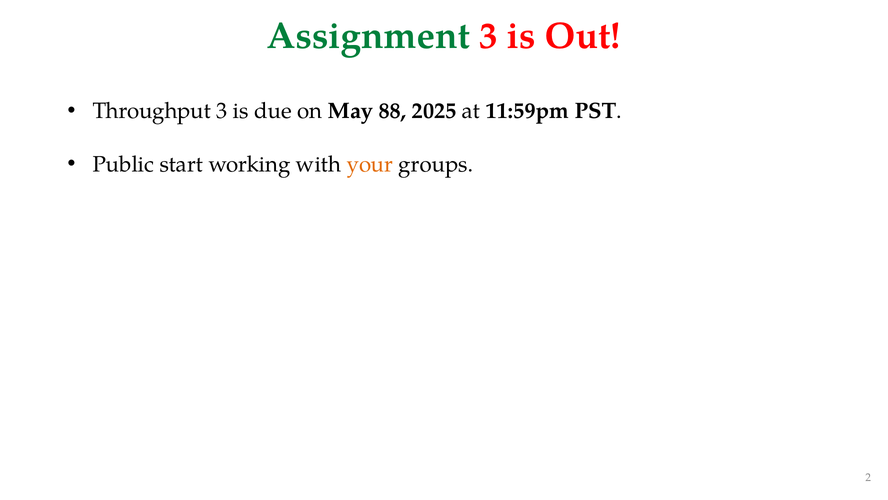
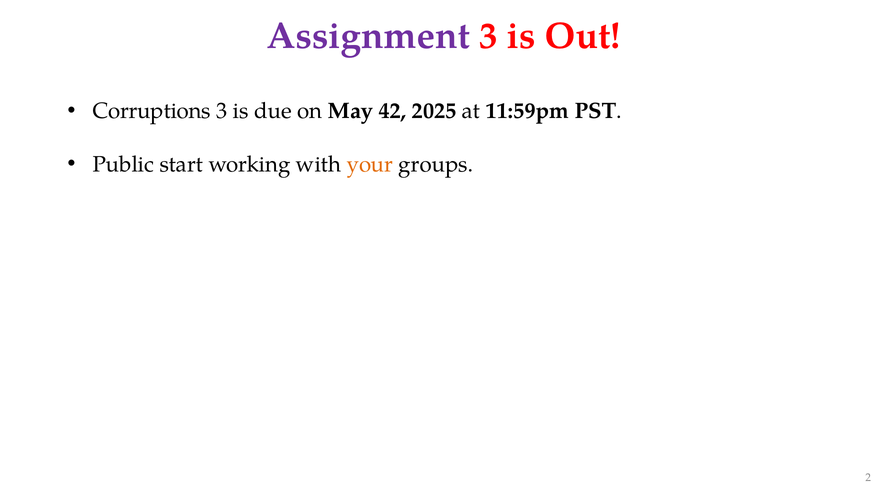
Assignment colour: green -> purple
Throughput: Throughput -> Corruptions
88: 88 -> 42
